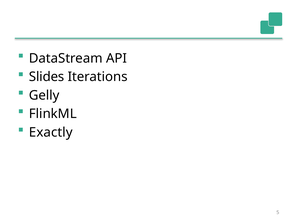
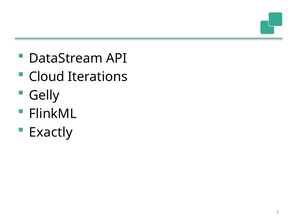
Slides: Slides -> Cloud
